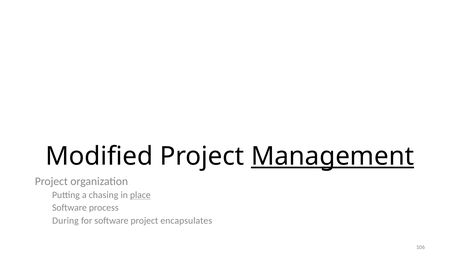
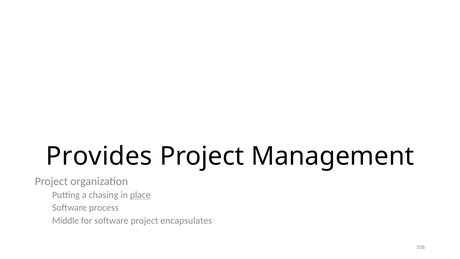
Modified: Modified -> Provides
Management underline: present -> none
During: During -> Middle
